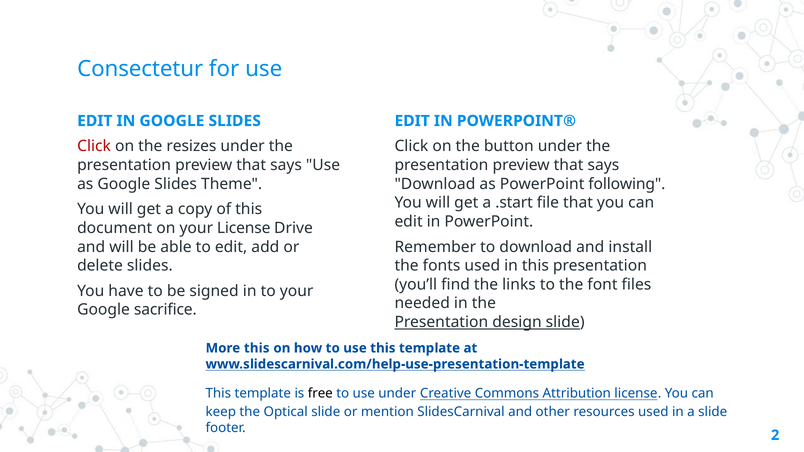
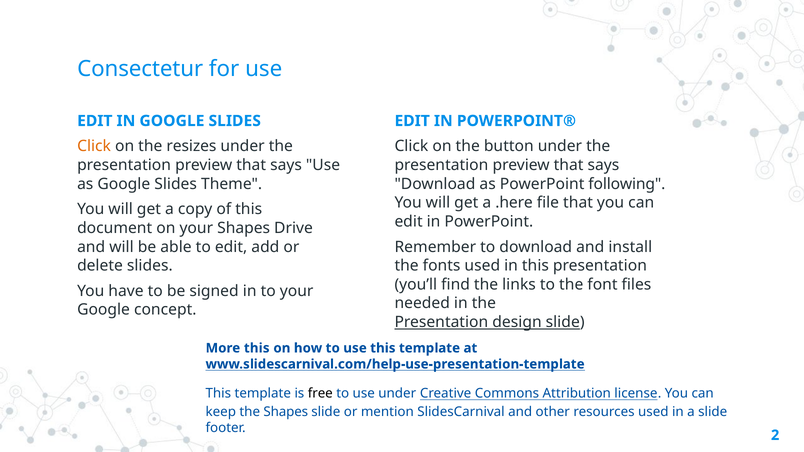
Click at (94, 146) colour: red -> orange
.start: .start -> .here
your License: License -> Shapes
sacrifice: sacrifice -> concept
the Optical: Optical -> Shapes
